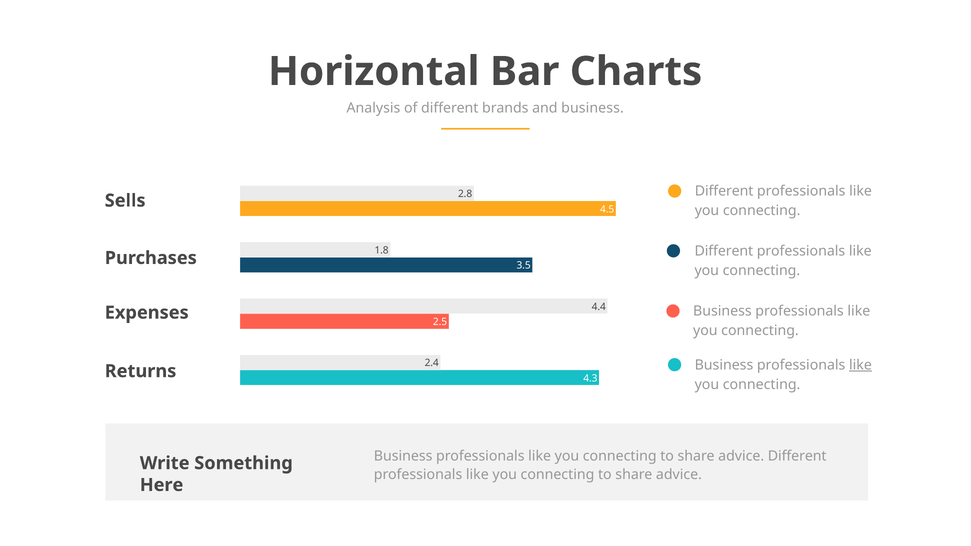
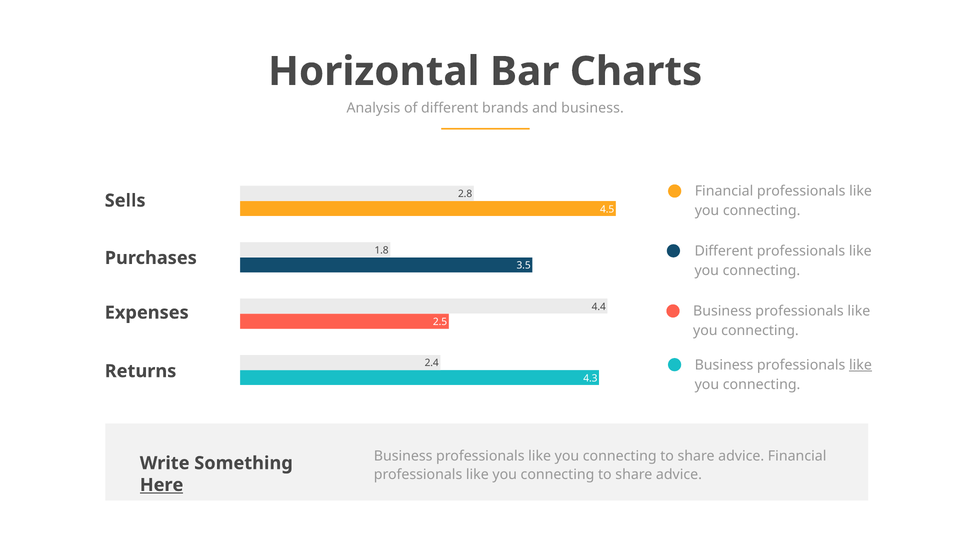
2.8 Different: Different -> Financial
advice Different: Different -> Financial
Here underline: none -> present
